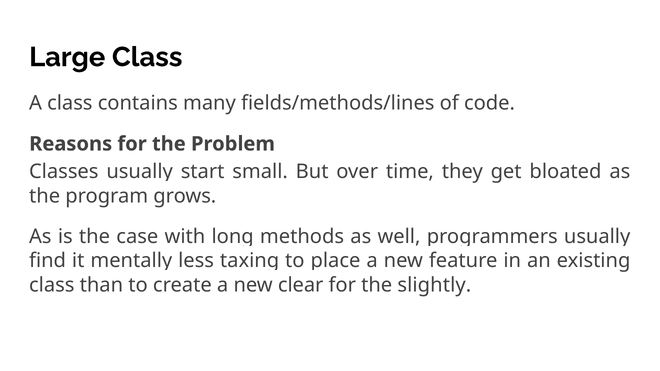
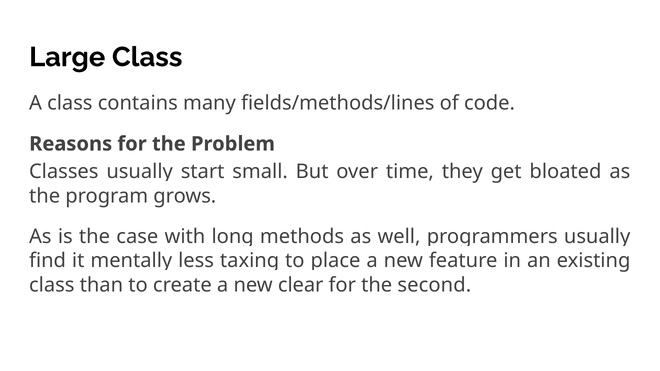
slightly: slightly -> second
